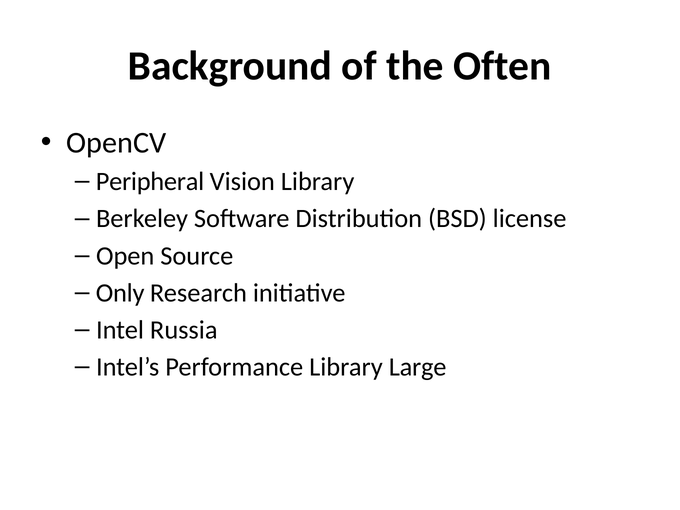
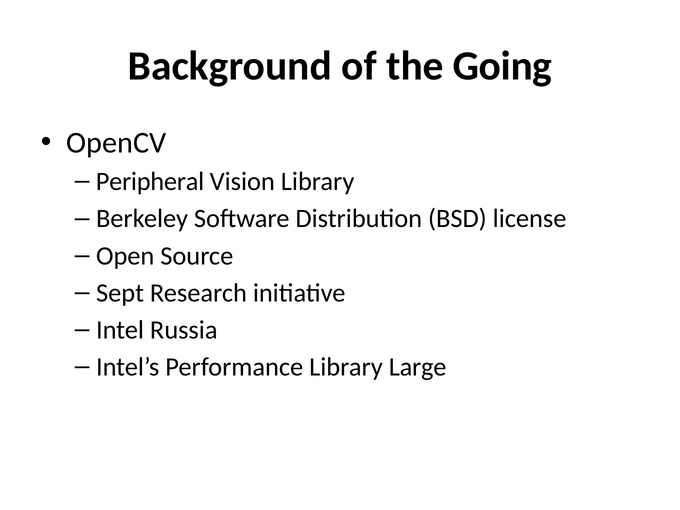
Often: Often -> Going
Only: Only -> Sept
